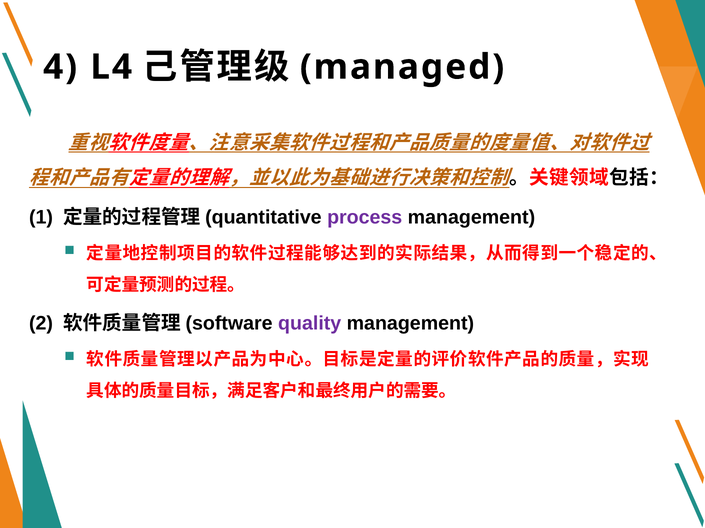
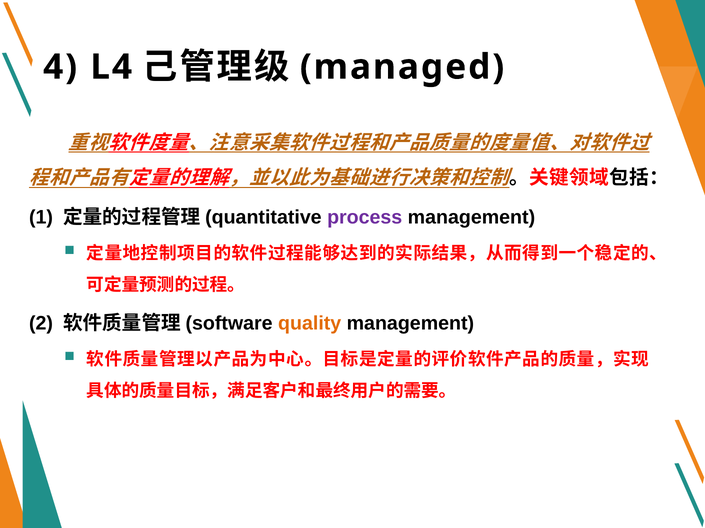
quality colour: purple -> orange
